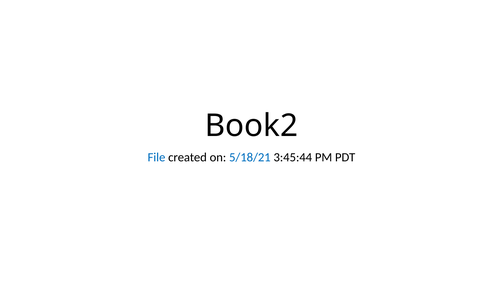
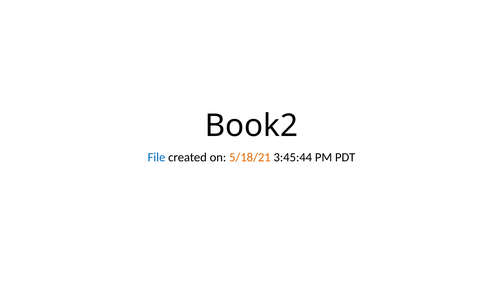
5/18/21 colour: blue -> orange
